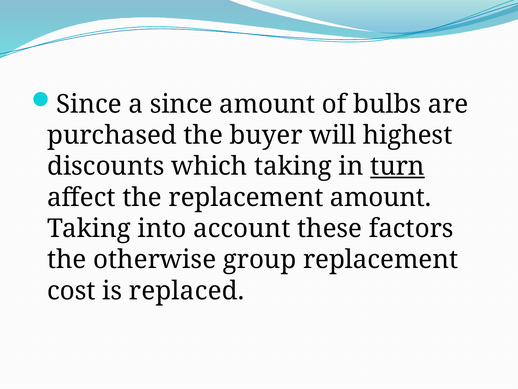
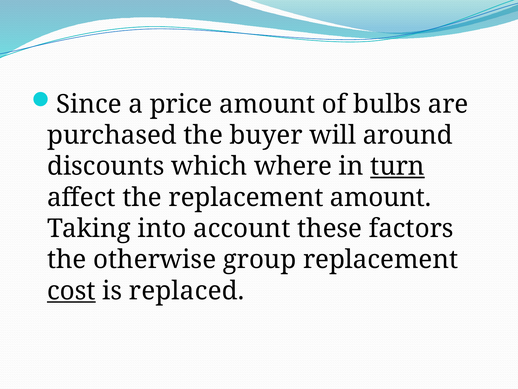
a since: since -> price
highest: highest -> around
which taking: taking -> where
cost underline: none -> present
